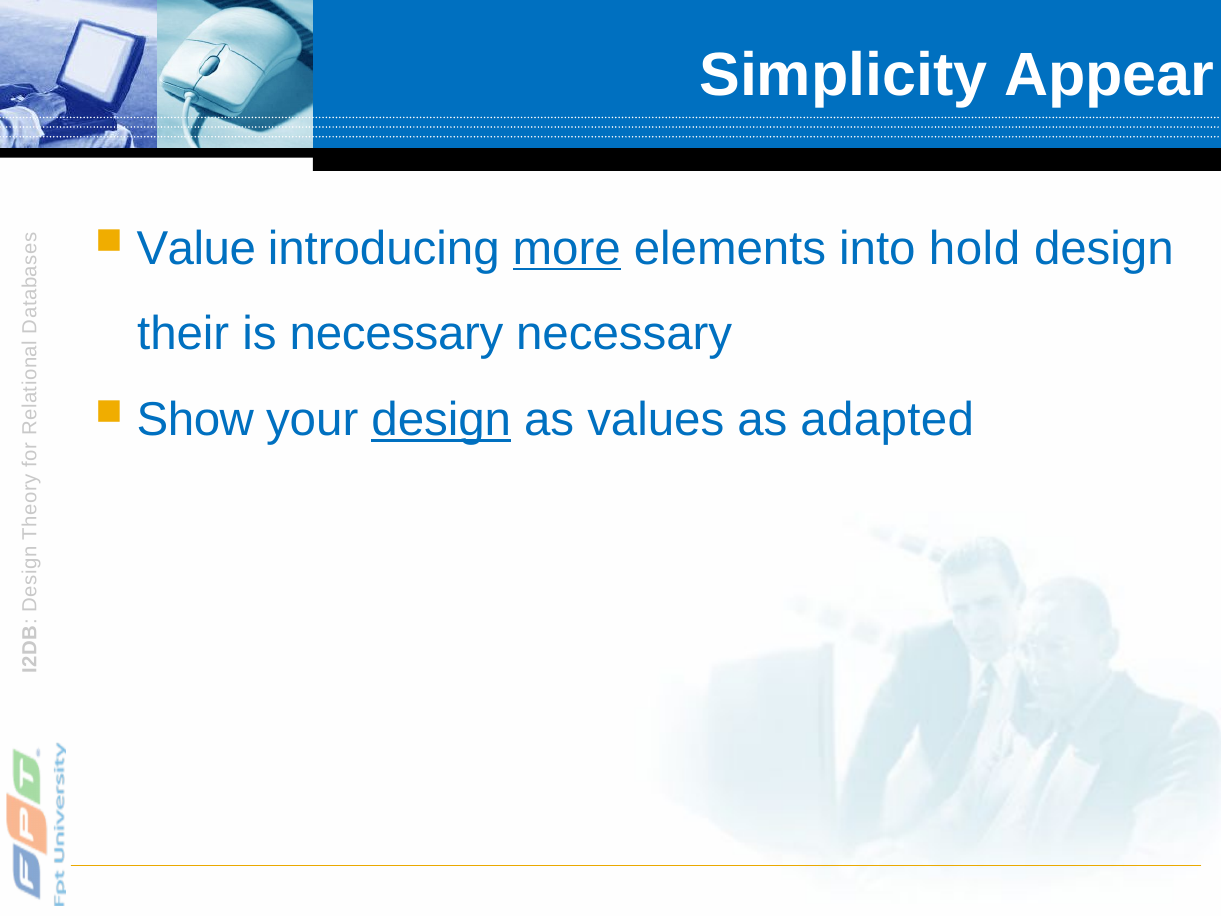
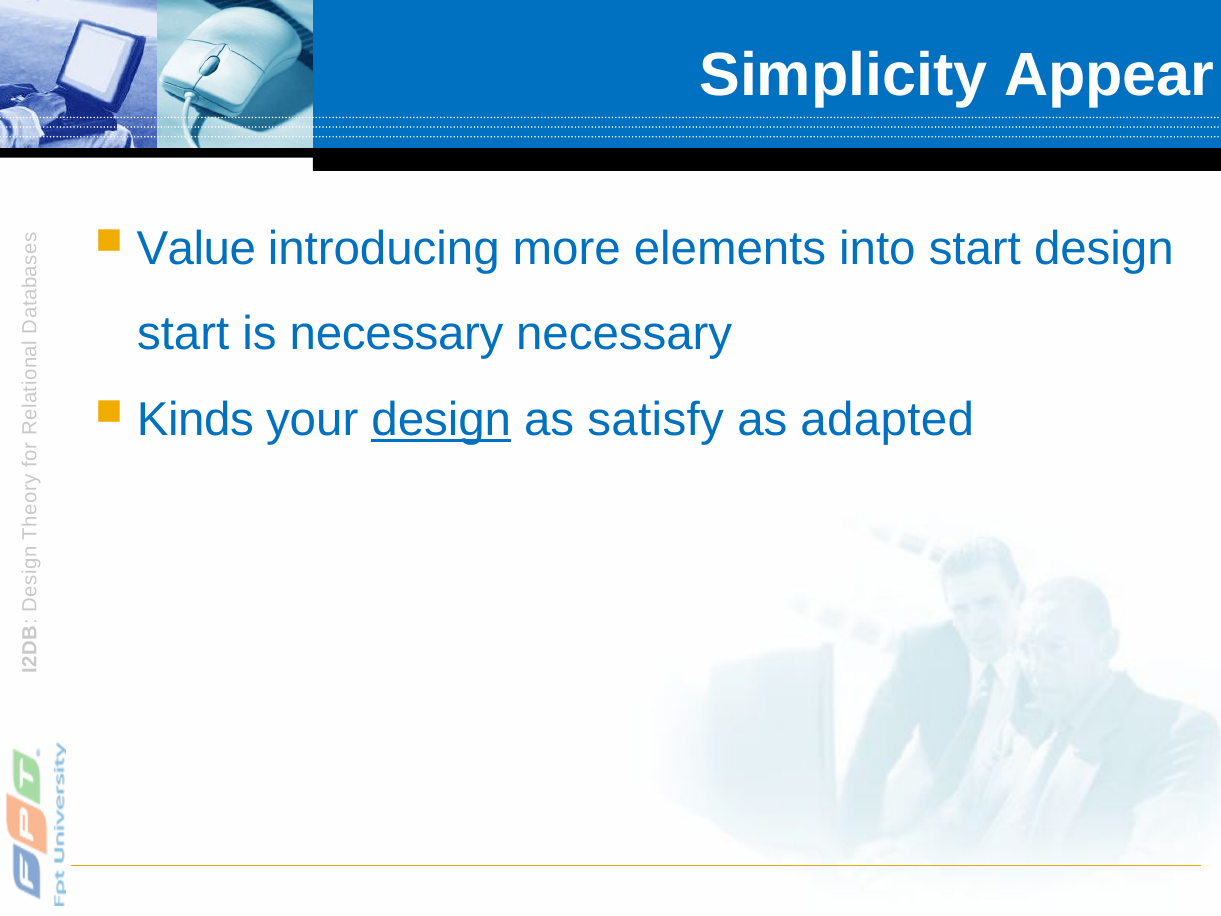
more underline: present -> none
into hold: hold -> start
their at (183, 334): their -> start
Show: Show -> Kinds
values: values -> satisfy
